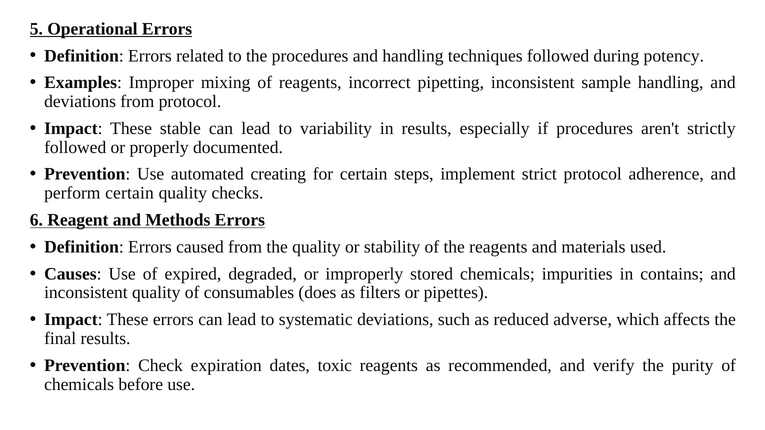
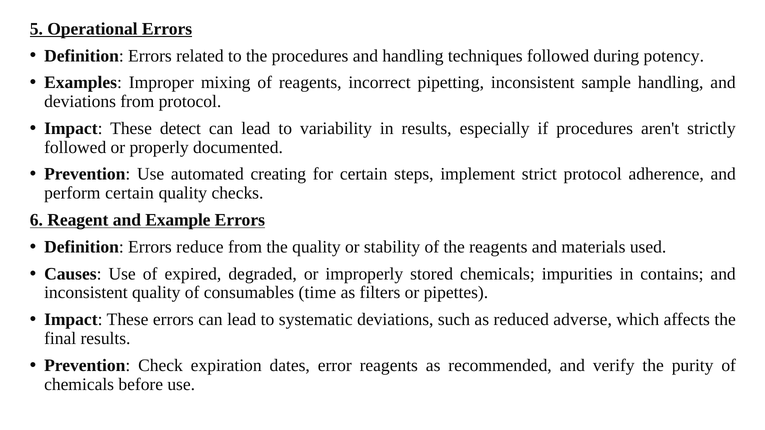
stable: stable -> detect
Methods: Methods -> Example
caused: caused -> reduce
does: does -> time
toxic: toxic -> error
